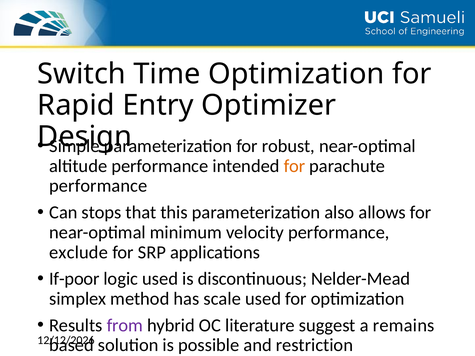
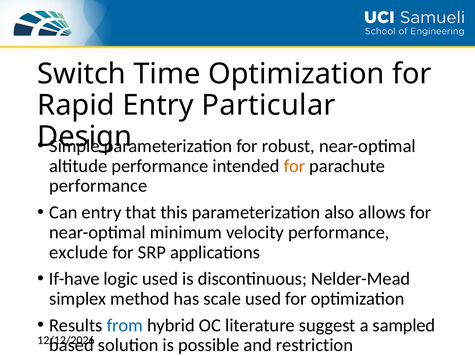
Optimizer: Optimizer -> Particular
Can stops: stops -> entry
If-poor: If-poor -> If-have
from colour: purple -> blue
remains: remains -> sampled
